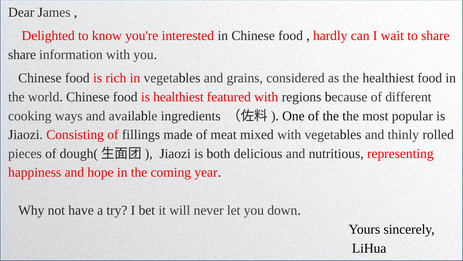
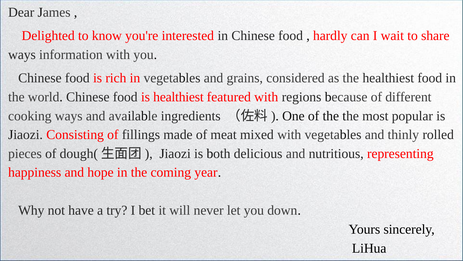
share at (22, 55): share -> ways
